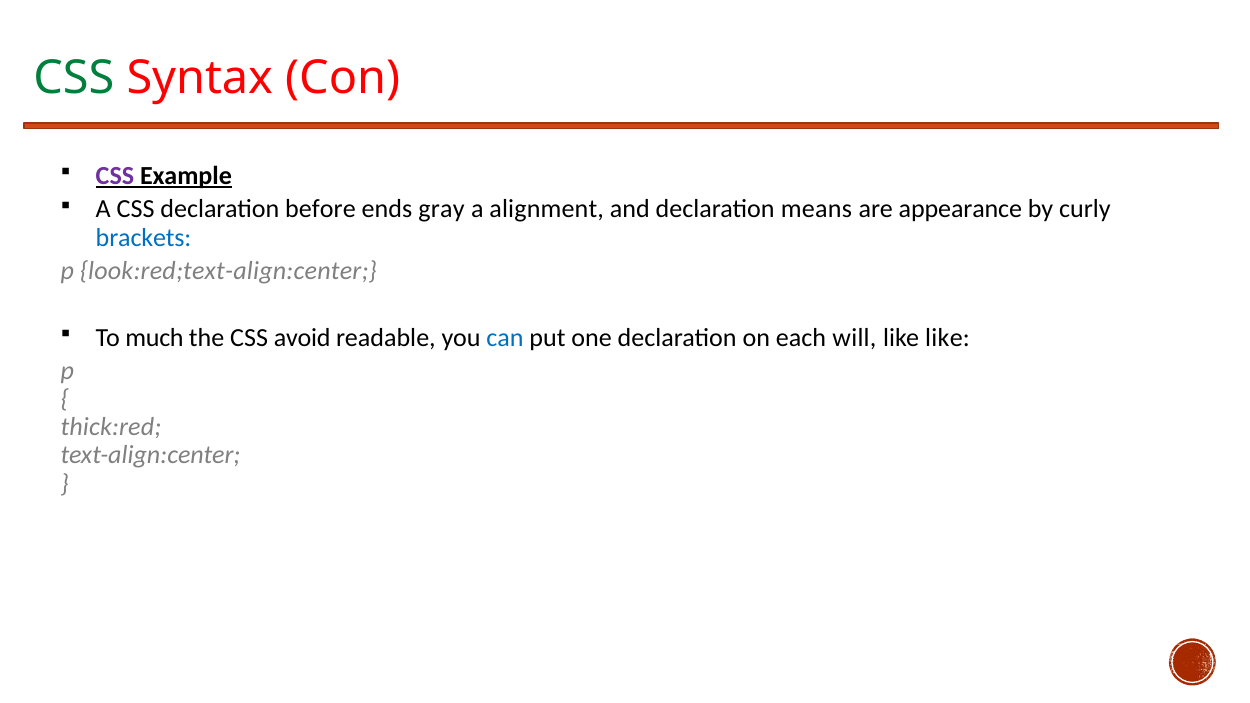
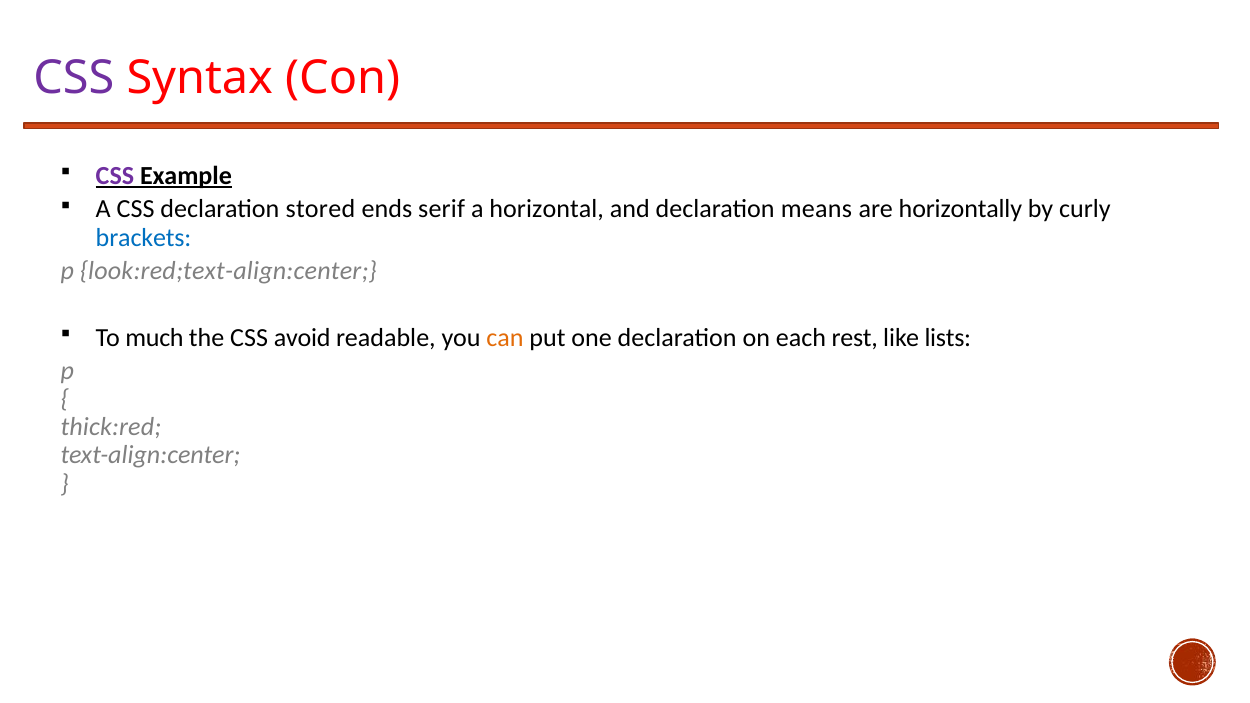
CSS at (74, 78) colour: green -> purple
before: before -> stored
gray: gray -> serif
alignment: alignment -> horizontal
appearance: appearance -> horizontally
can colour: blue -> orange
will: will -> rest
like like: like -> lists
